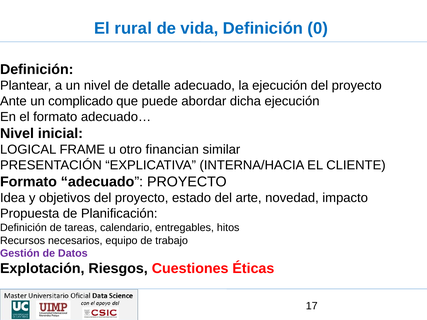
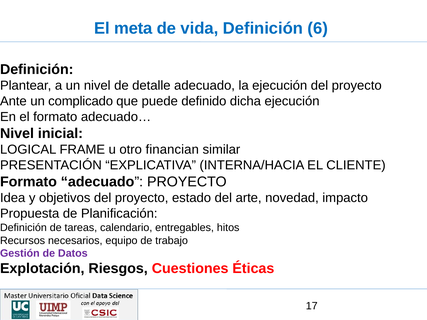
rural: rural -> meta
0: 0 -> 6
abordar: abordar -> definido
